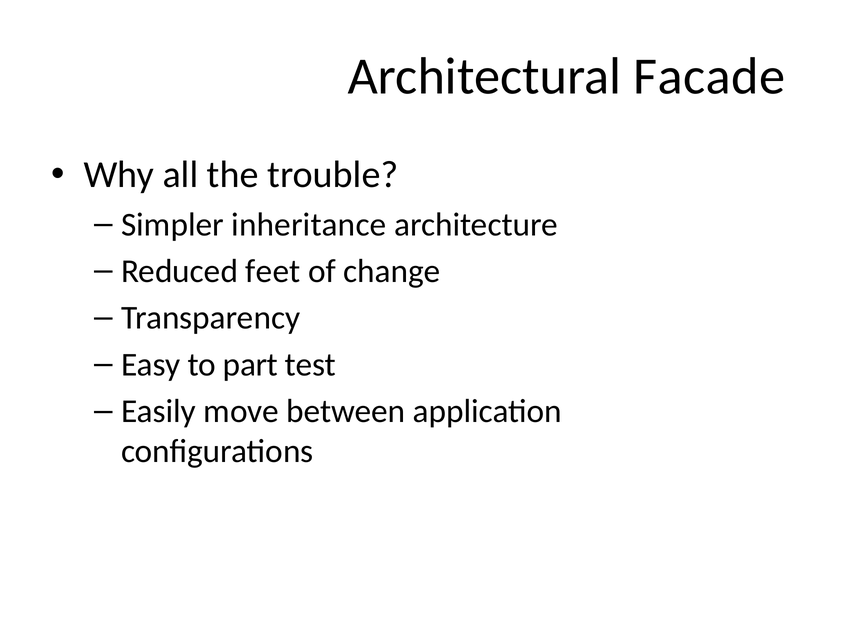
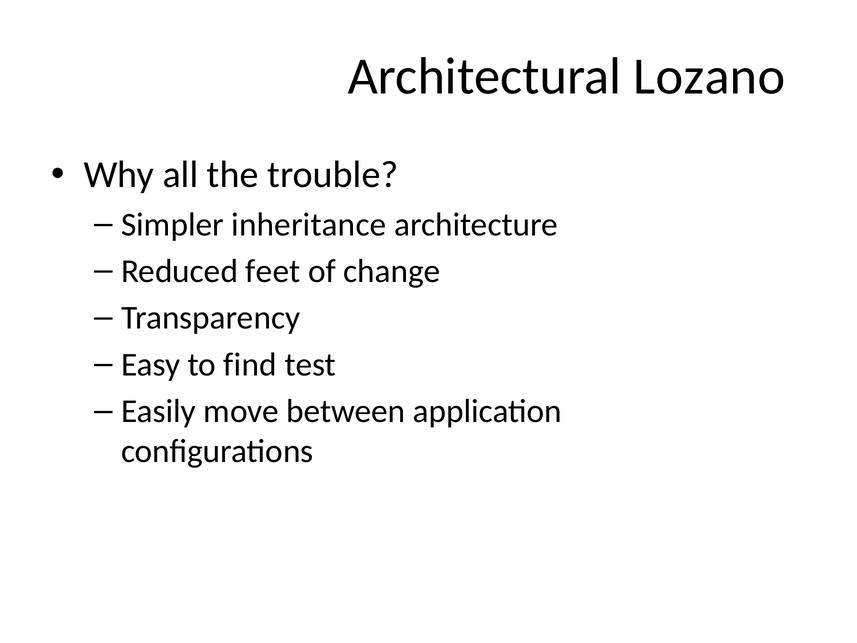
Facade: Facade -> Lozano
part: part -> find
